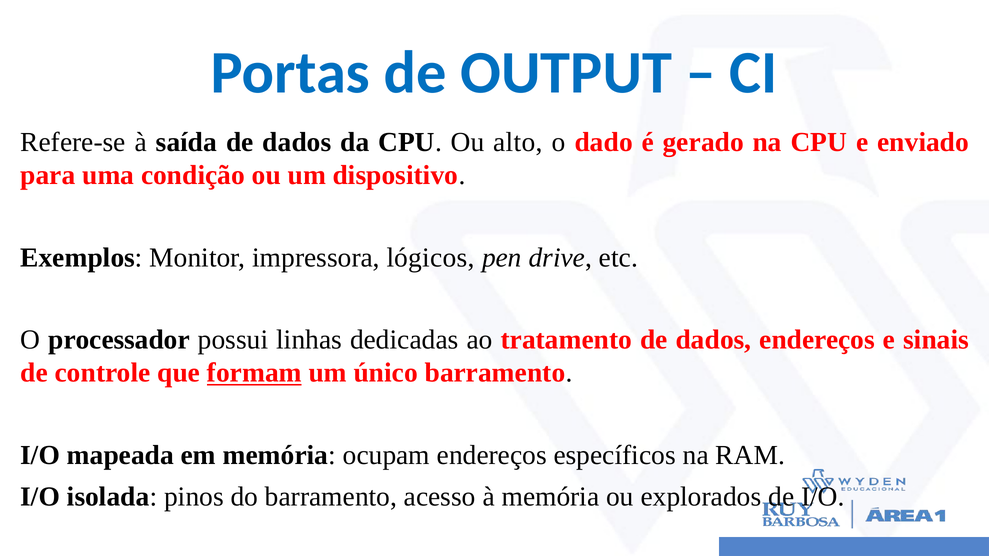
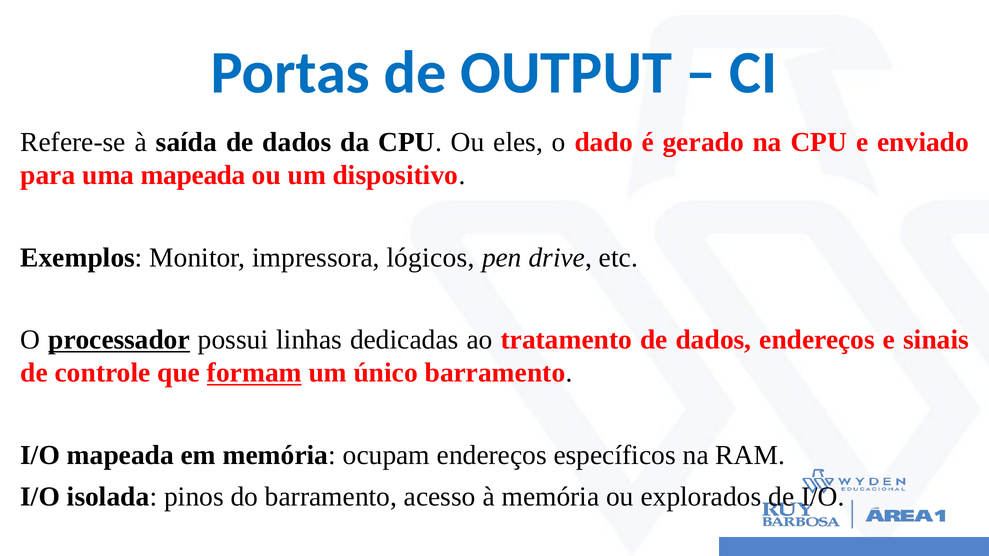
alto: alto -> eles
uma condição: condição -> mapeada
processador underline: none -> present
